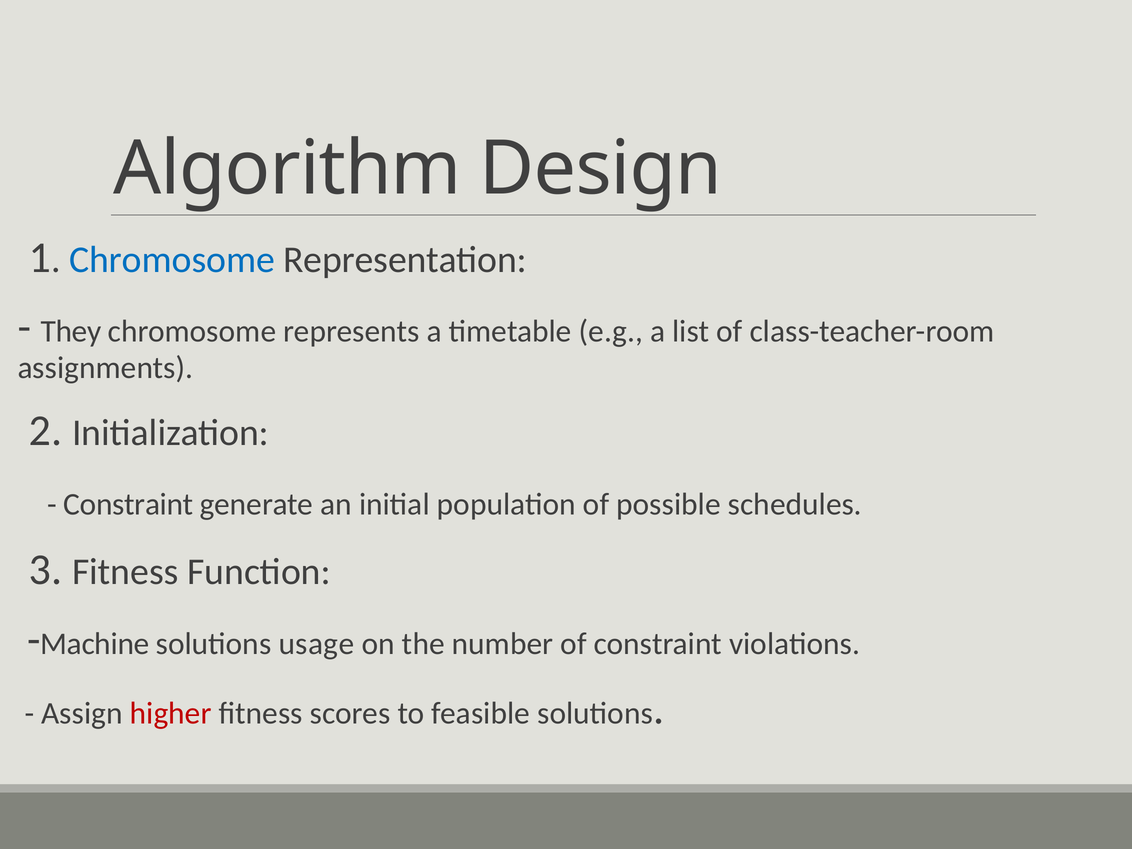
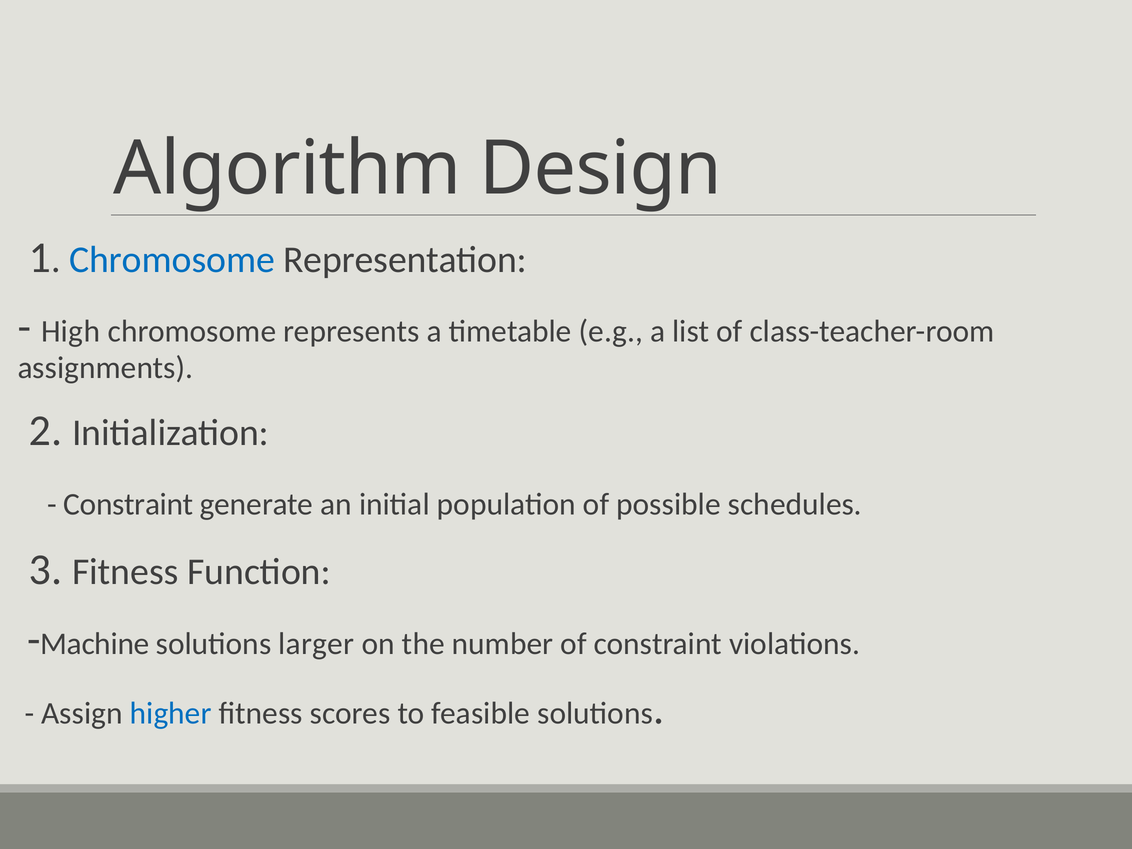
They: They -> High
usage: usage -> larger
higher colour: red -> blue
